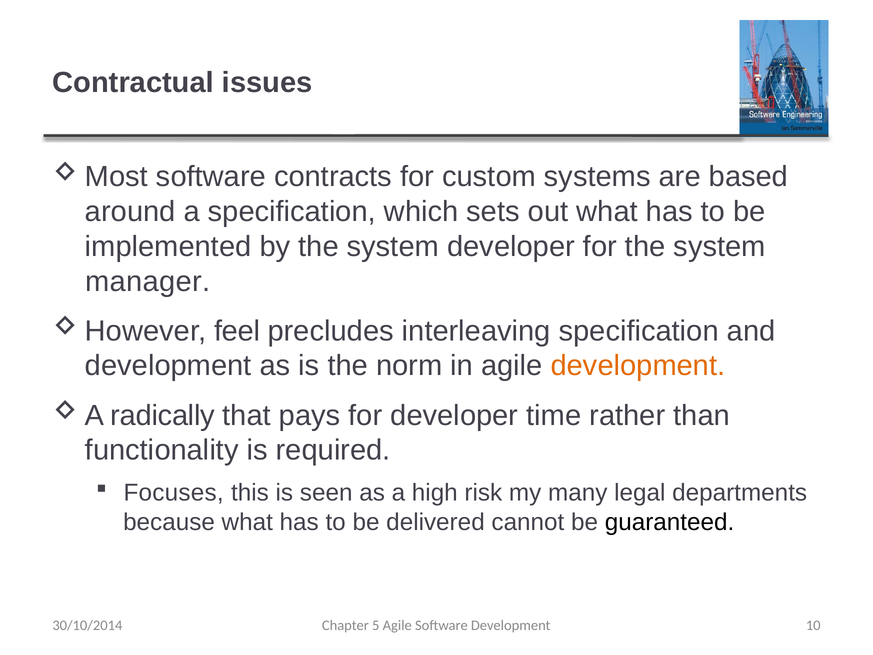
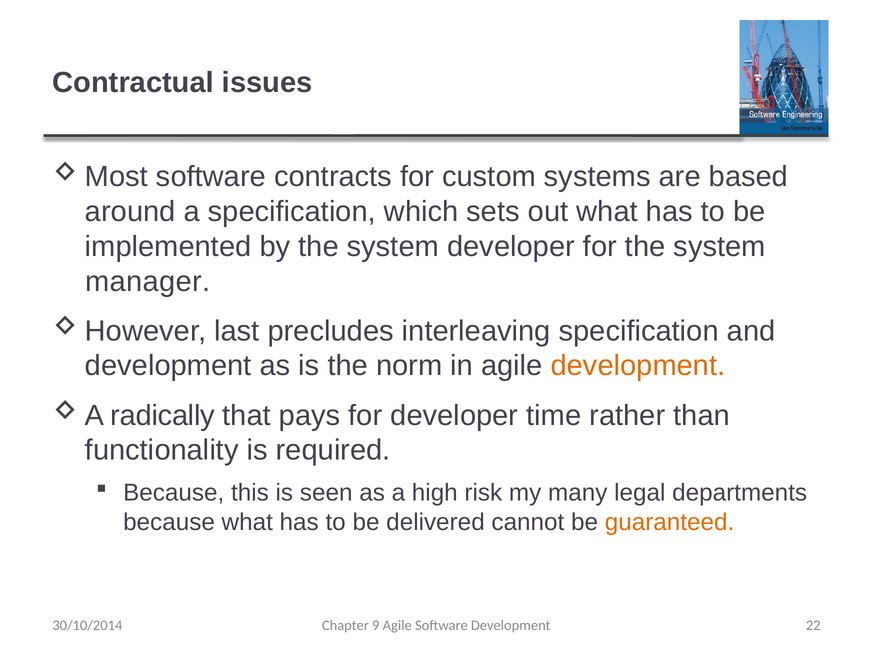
feel: feel -> last
Focuses at (174, 493): Focuses -> Because
guaranteed colour: black -> orange
5: 5 -> 9
10: 10 -> 22
